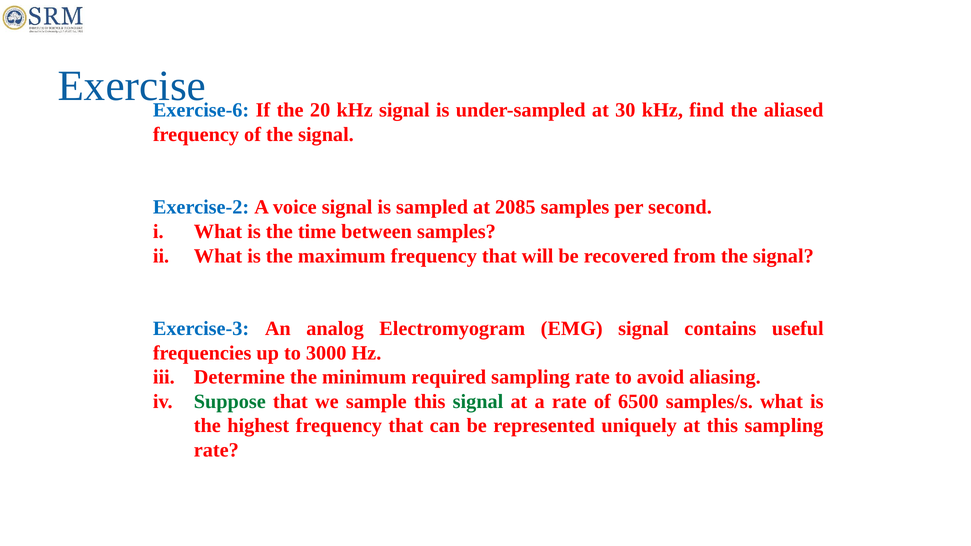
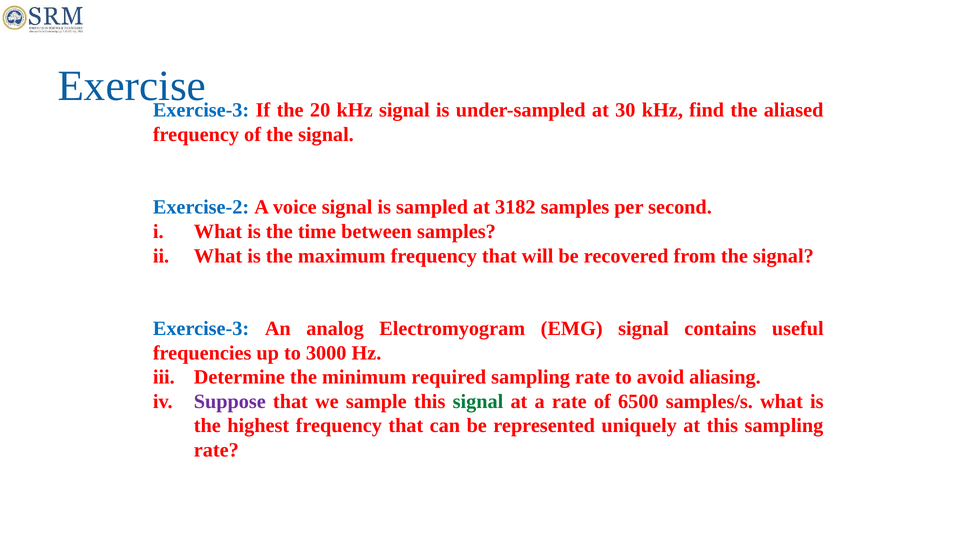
Exercise-6 at (201, 110): Exercise-6 -> Exercise-3
2085: 2085 -> 3182
Suppose colour: green -> purple
